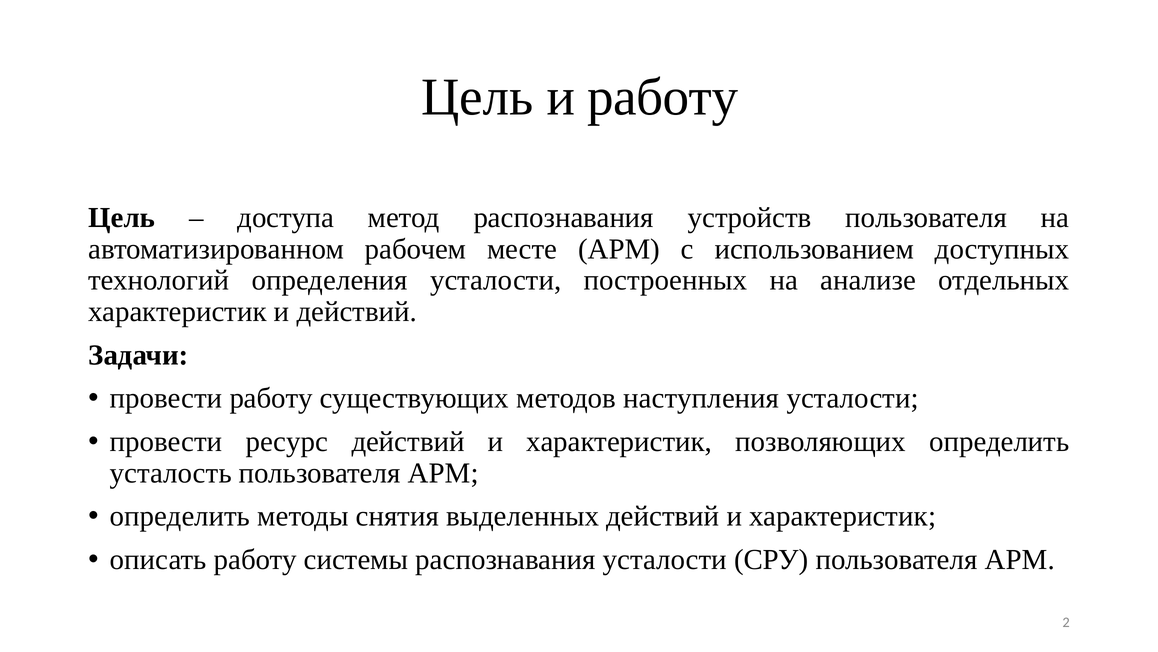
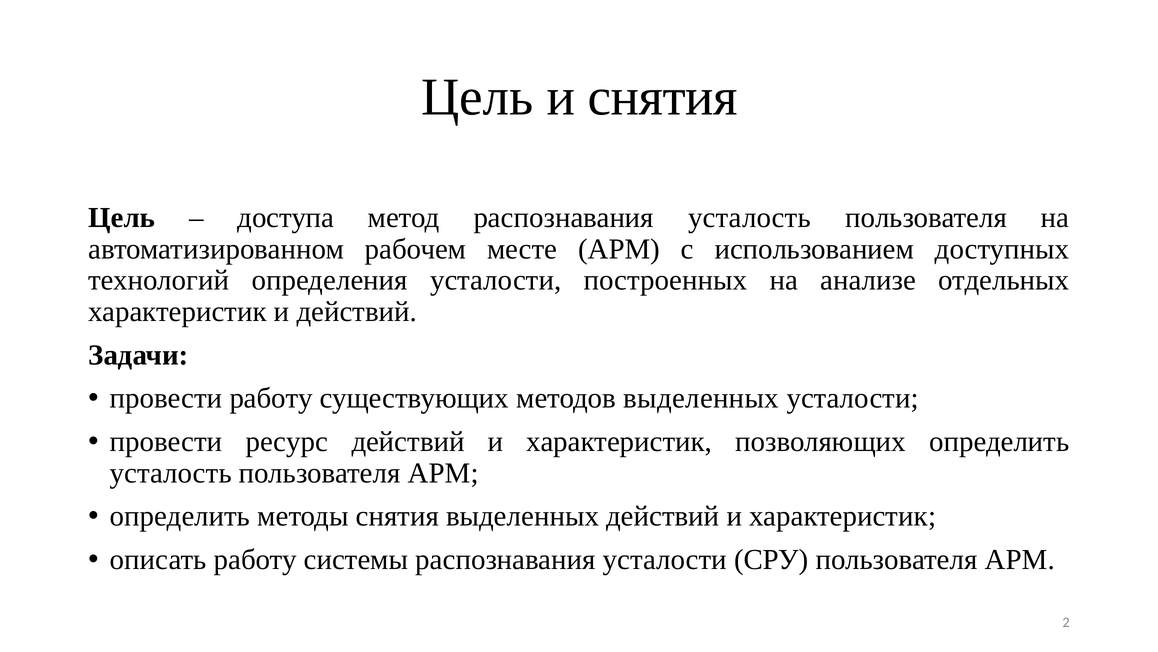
и работу: работу -> снятия
распознавания устройств: устройств -> усталость
методов наступления: наступления -> выделенных
